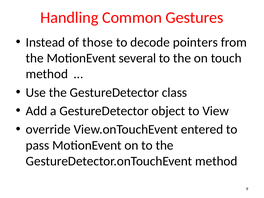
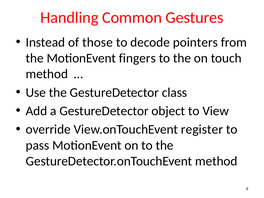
several: several -> fingers
entered: entered -> register
